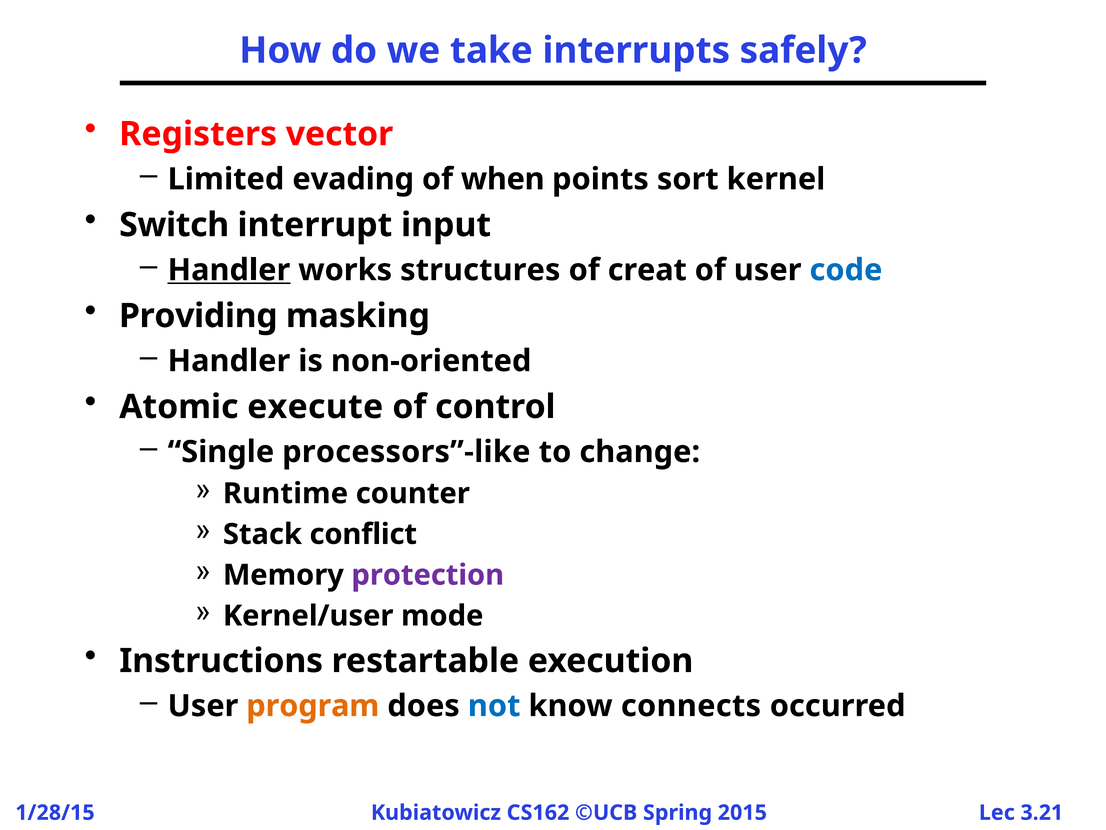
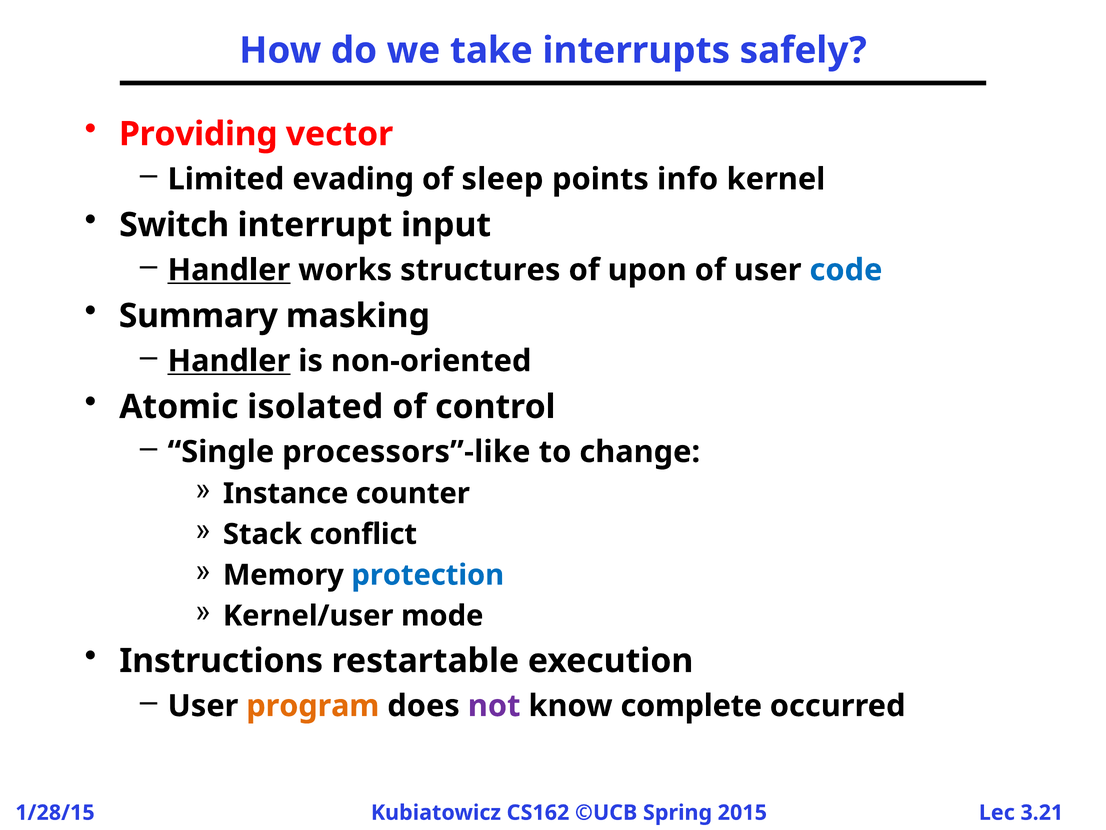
Registers: Registers -> Providing
when: when -> sleep
sort: sort -> info
creat: creat -> upon
Providing: Providing -> Summary
Handler at (229, 361) underline: none -> present
execute: execute -> isolated
Runtime: Runtime -> Instance
protection colour: purple -> blue
not colour: blue -> purple
connects: connects -> complete
